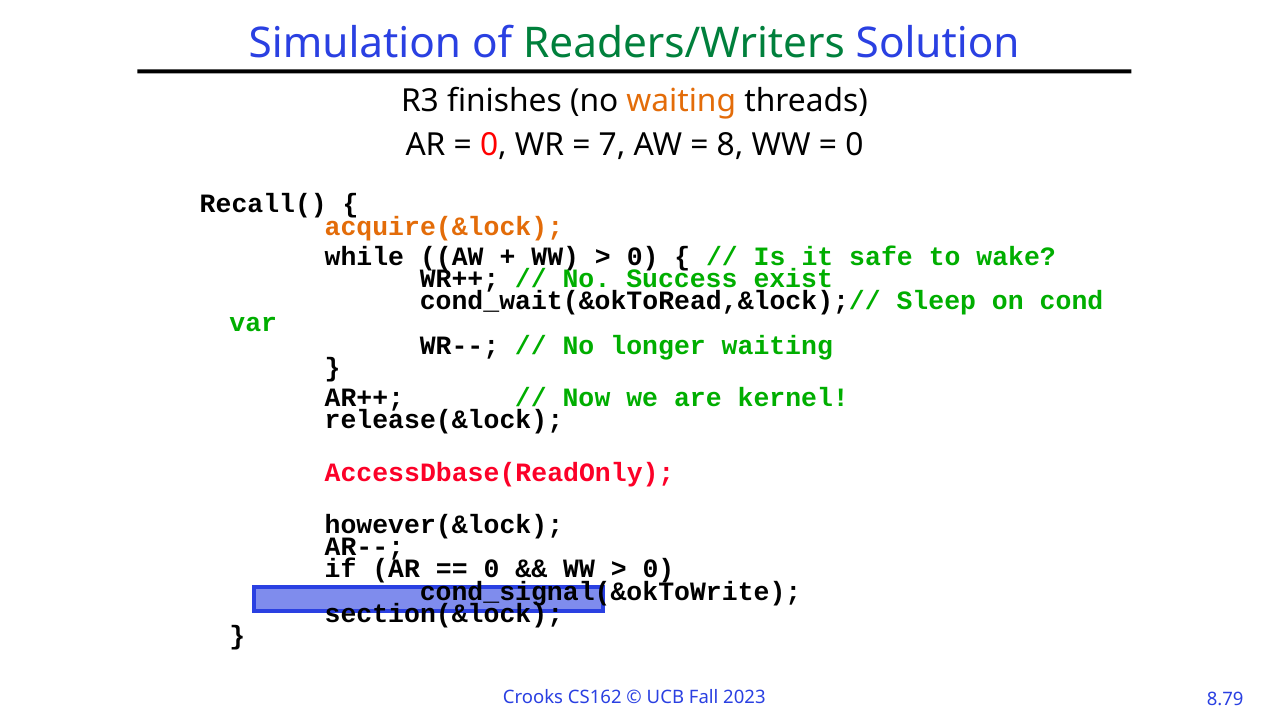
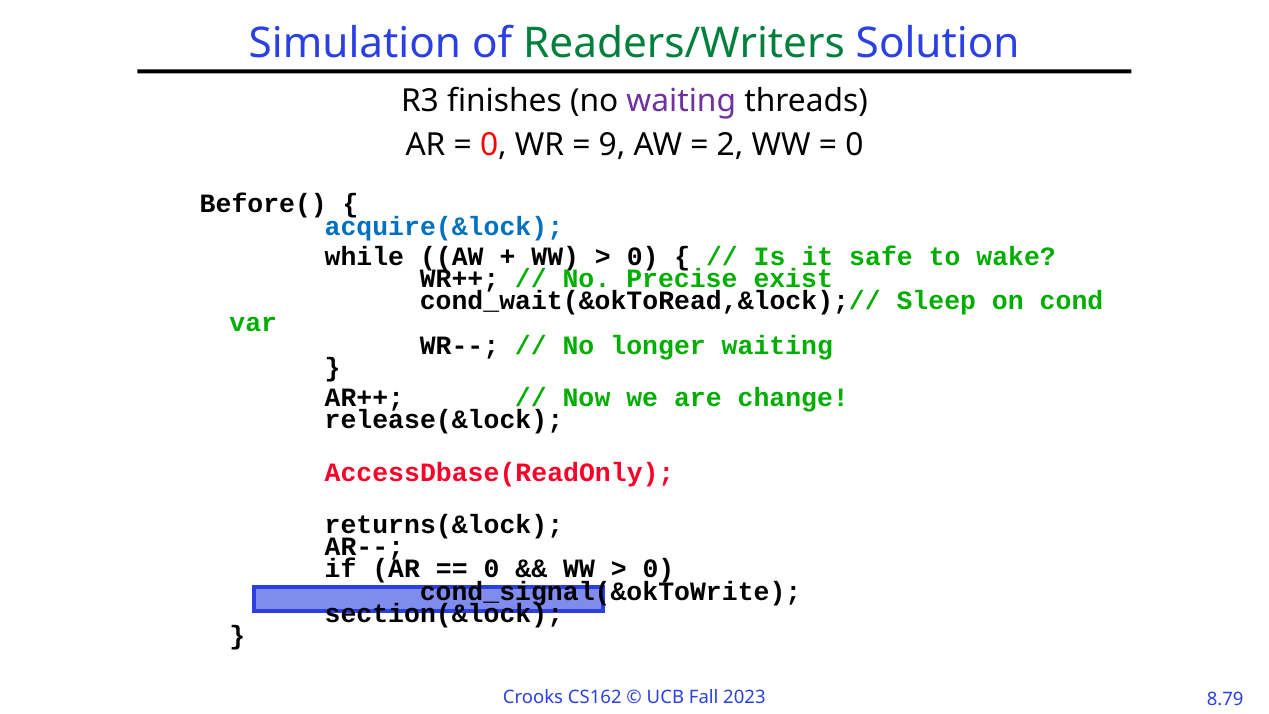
waiting at (681, 101) colour: orange -> purple
7: 7 -> 9
8: 8 -> 2
Recall(: Recall( -> Before(
acquire(&lock colour: orange -> blue
Success: Success -> Precise
kernel: kernel -> change
however(&lock: however(&lock -> returns(&lock
